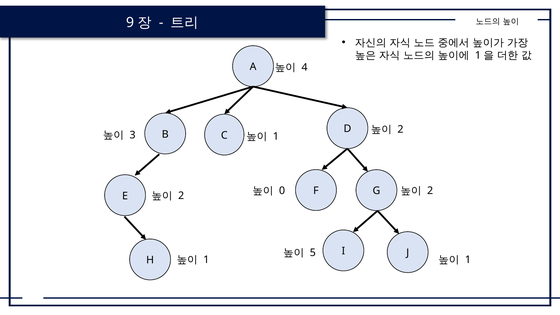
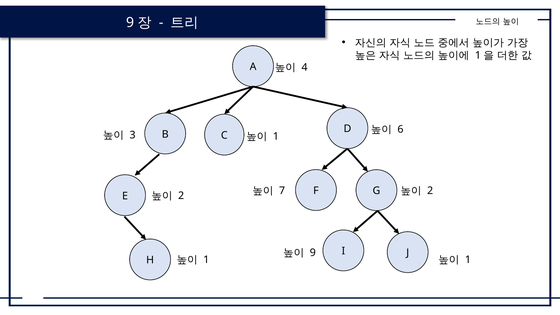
2 at (400, 129): 2 -> 6
0: 0 -> 7
5 at (313, 253): 5 -> 9
